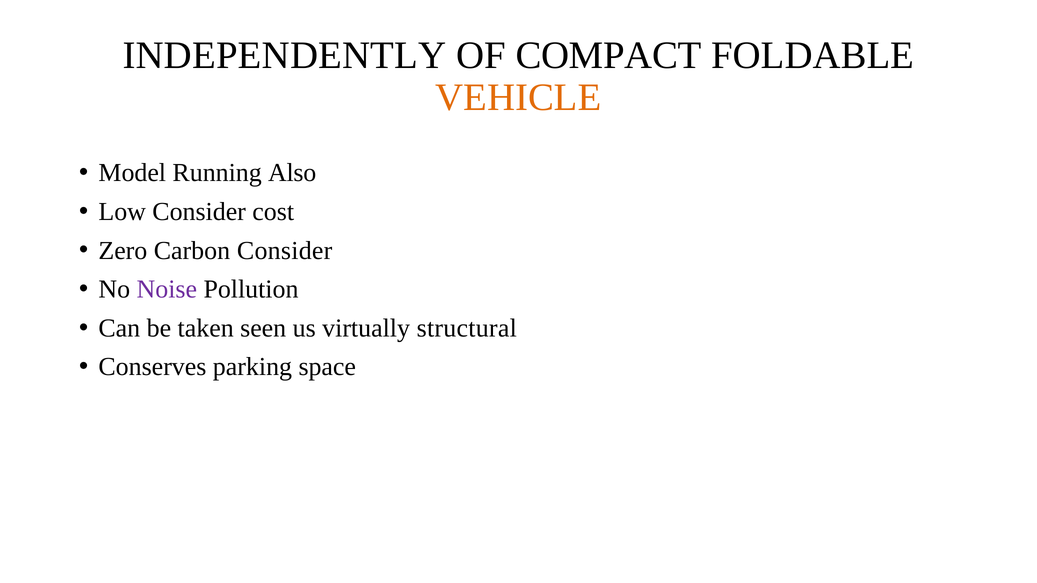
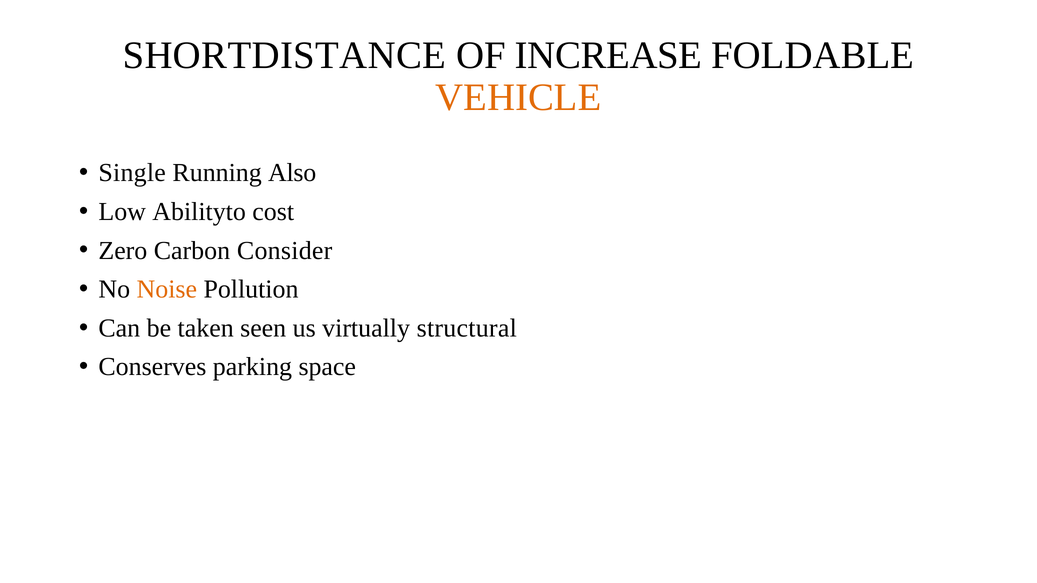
INDEPENDENTLY: INDEPENDENTLY -> SHORTDISTANCE
COMPACT: COMPACT -> INCREASE
Model: Model -> Single
Low Consider: Consider -> Abilityto
Noise colour: purple -> orange
